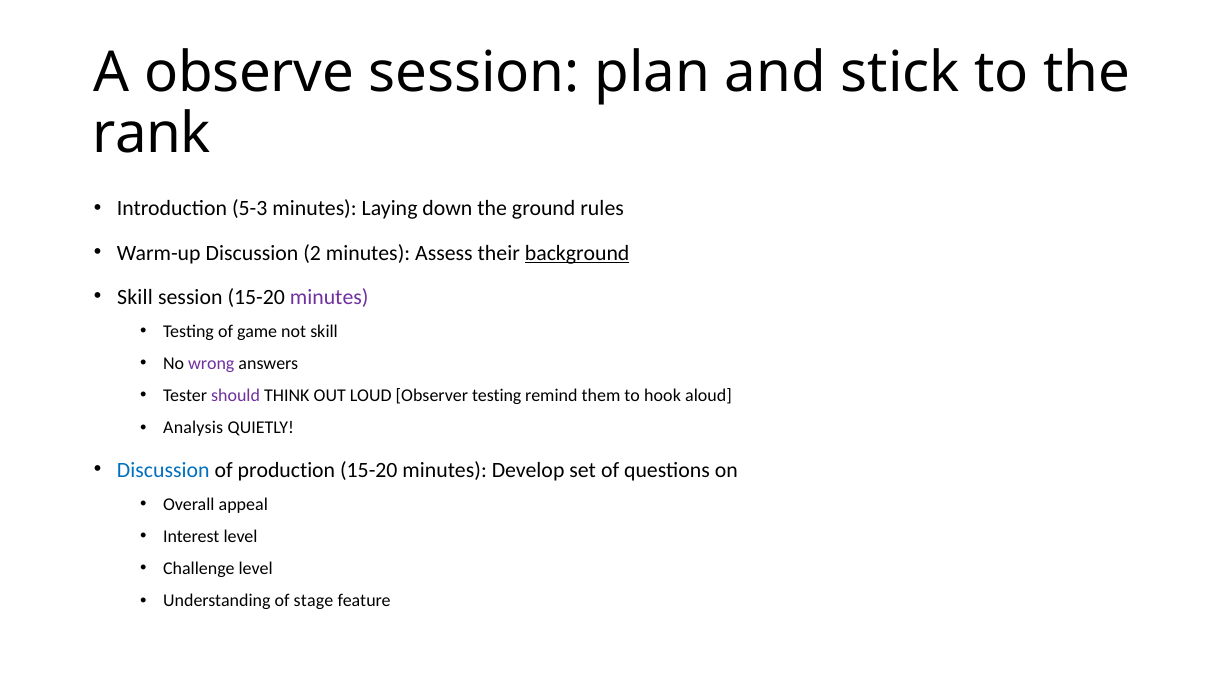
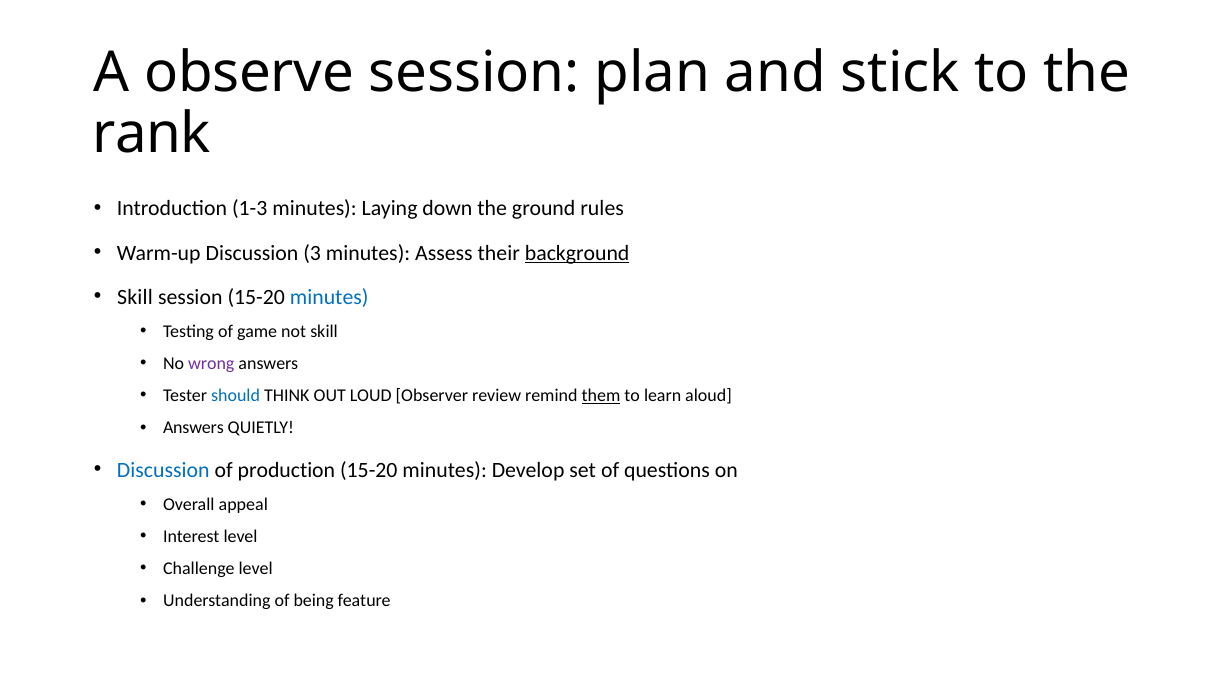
5-3: 5-3 -> 1-3
2: 2 -> 3
minutes at (329, 297) colour: purple -> blue
should colour: purple -> blue
Observer testing: testing -> review
them underline: none -> present
hook: hook -> learn
Analysis at (193, 428): Analysis -> Answers
stage: stage -> being
